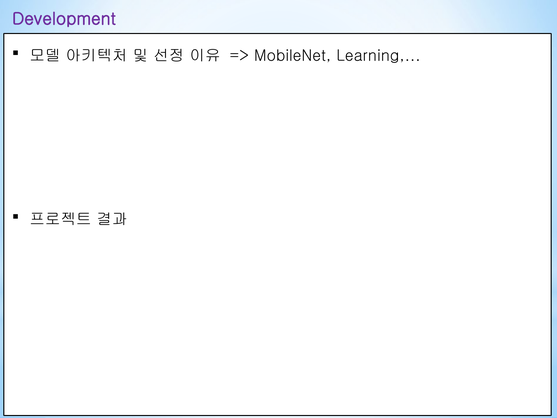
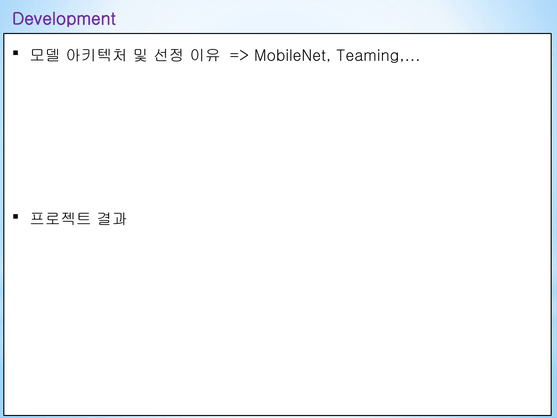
Learning: Learning -> Teaming
